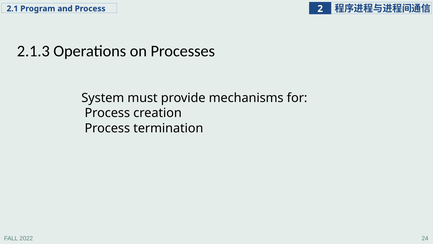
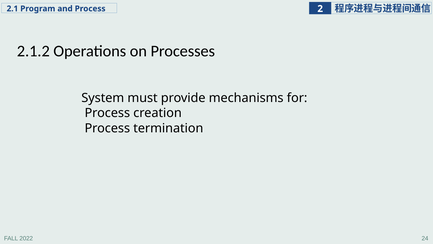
2.1.3: 2.1.3 -> 2.1.2
